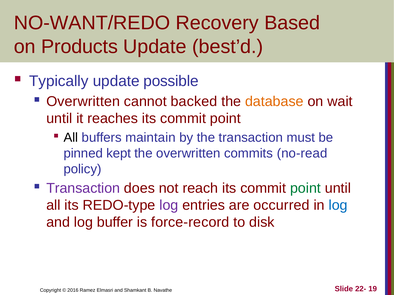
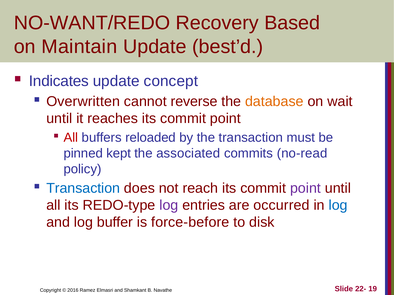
Products: Products -> Maintain
Typically: Typically -> Indicates
possible: possible -> concept
backed: backed -> reverse
All at (71, 138) colour: black -> red
maintain: maintain -> reloaded
the overwritten: overwritten -> associated
Transaction at (83, 189) colour: purple -> blue
point at (305, 189) colour: green -> purple
force-record: force-record -> force-before
